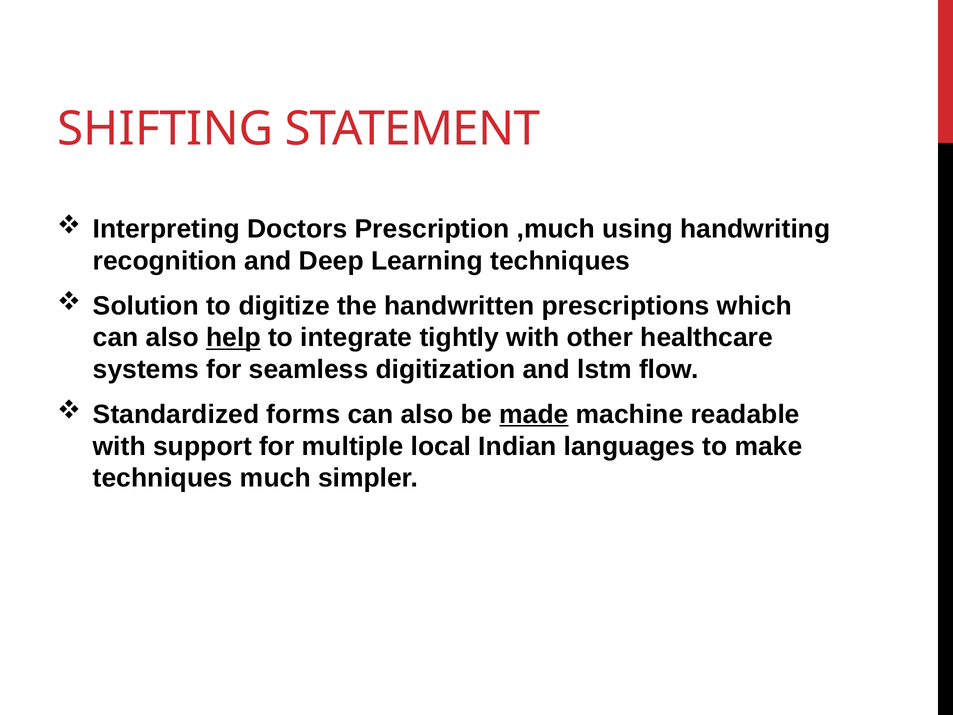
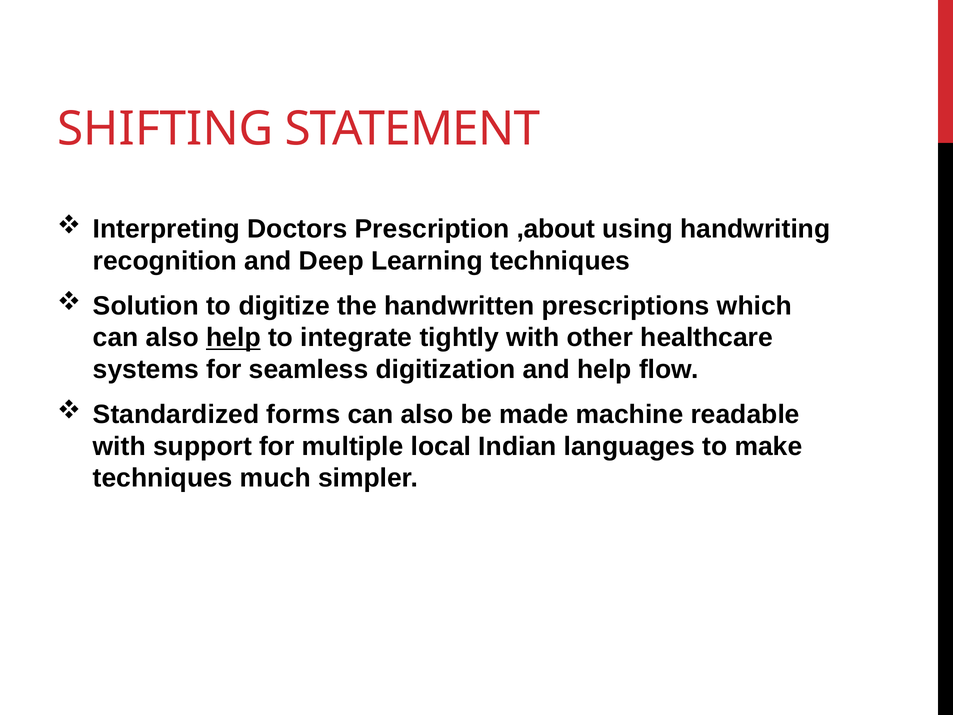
,much: ,much -> ,about
and lstm: lstm -> help
made underline: present -> none
